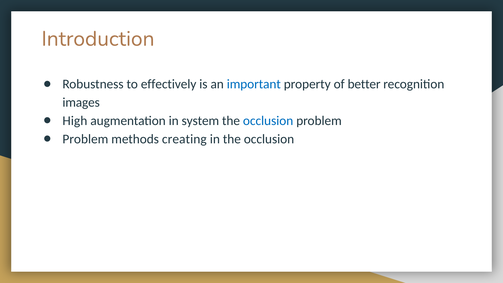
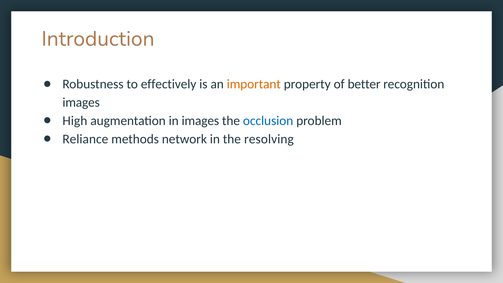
important colour: blue -> orange
in system: system -> images
Problem at (85, 139): Problem -> Reliance
creating: creating -> network
in the occlusion: occlusion -> resolving
